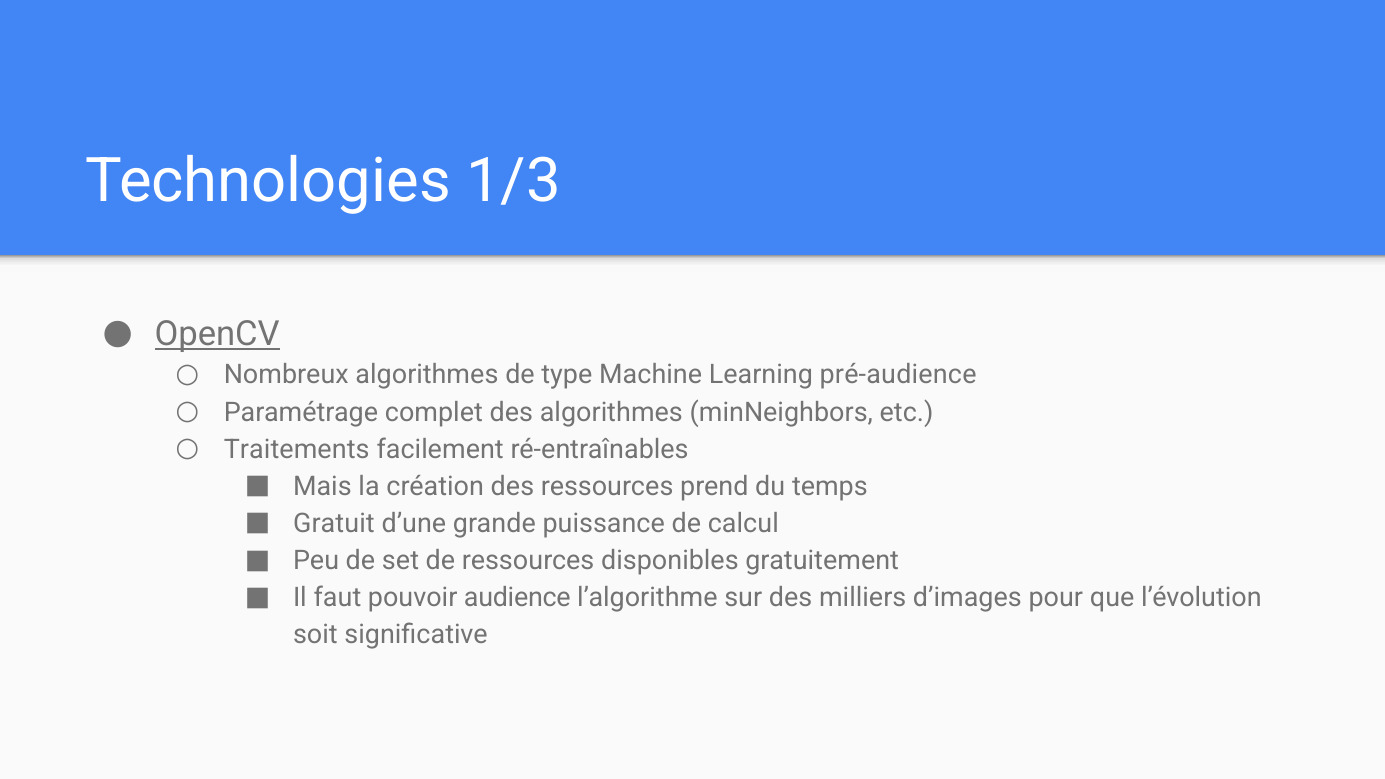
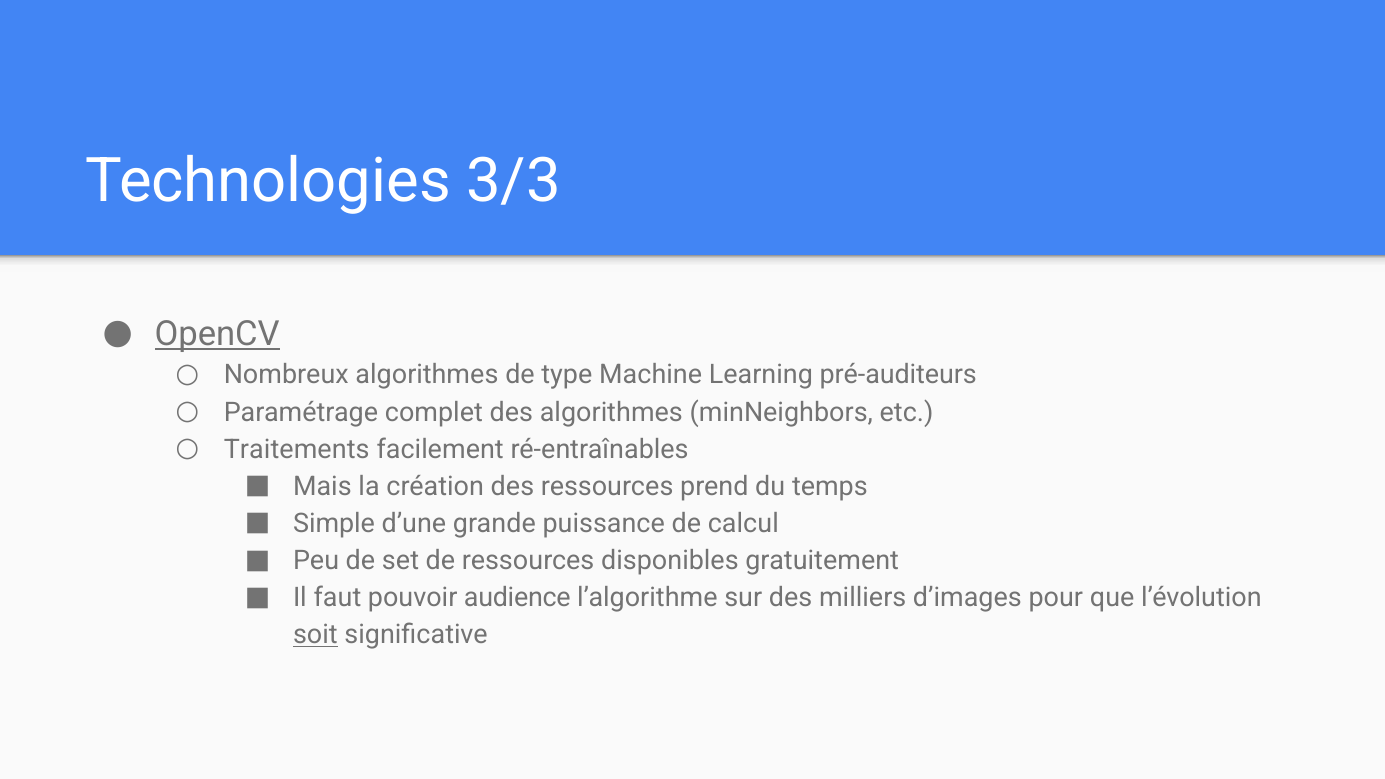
1/3: 1/3 -> 3/3
pré-audience: pré-audience -> pré-auditeurs
Gratuit: Gratuit -> Simple
soit underline: none -> present
